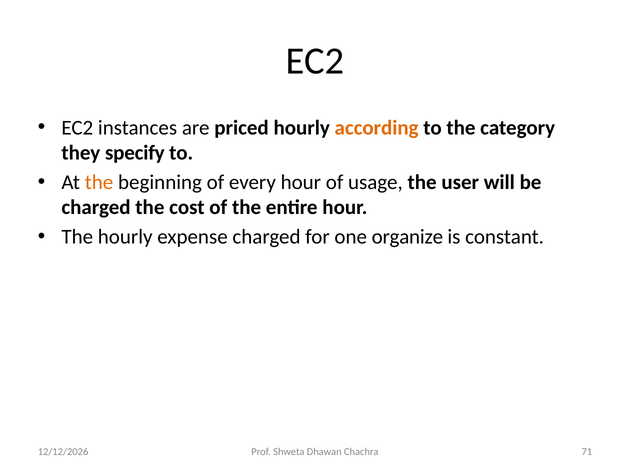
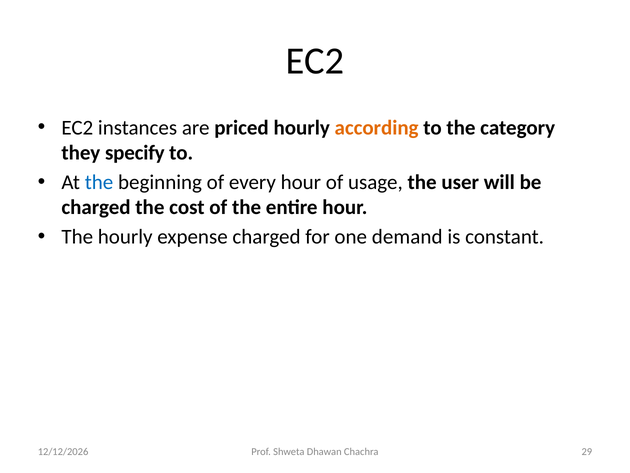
the at (99, 182) colour: orange -> blue
organize: organize -> demand
71: 71 -> 29
